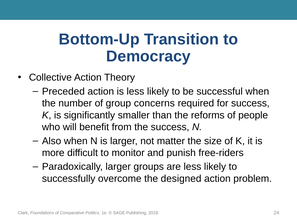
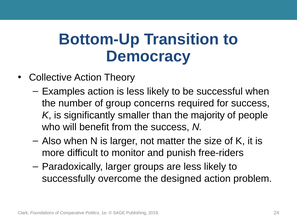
Preceded: Preceded -> Examples
reforms: reforms -> majority
